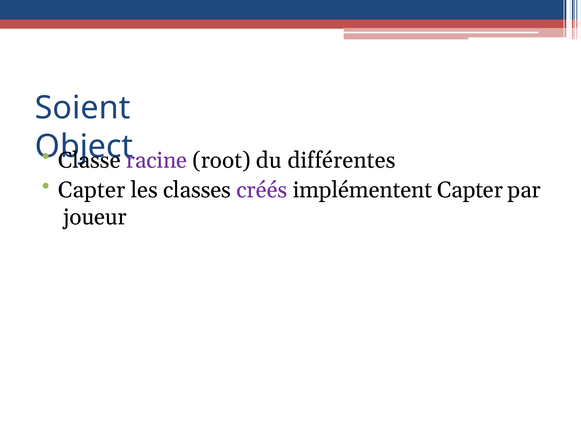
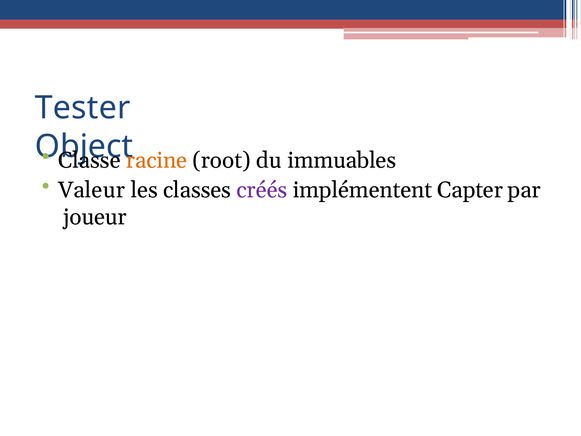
Soient: Soient -> Tester
racine colour: purple -> orange
différentes: différentes -> immuables
Capter at (92, 190): Capter -> Valeur
